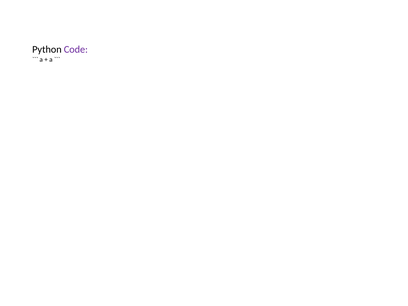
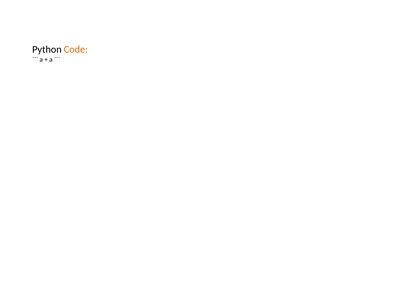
Code colour: purple -> orange
